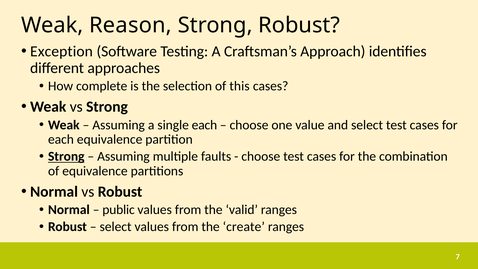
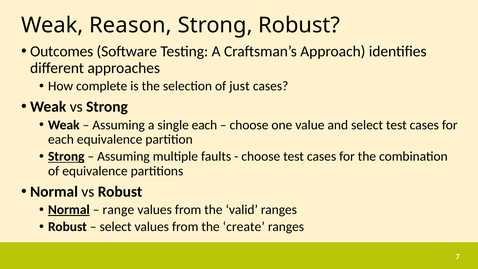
Exception: Exception -> Outcomes
this: this -> just
Normal at (69, 210) underline: none -> present
public: public -> range
